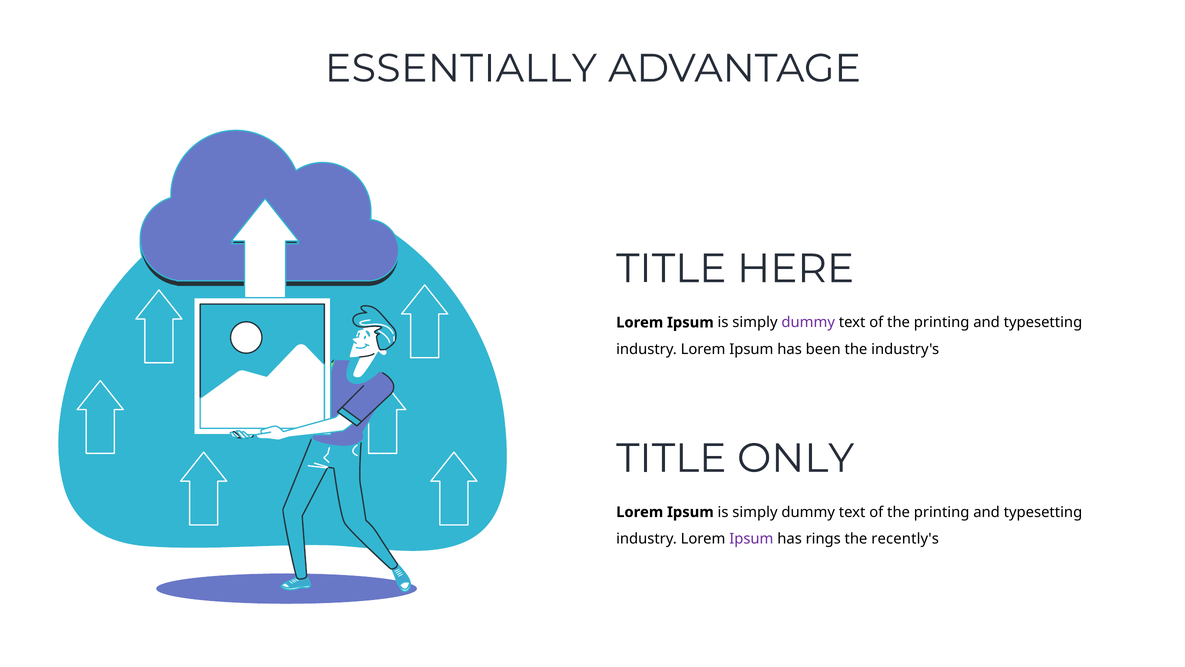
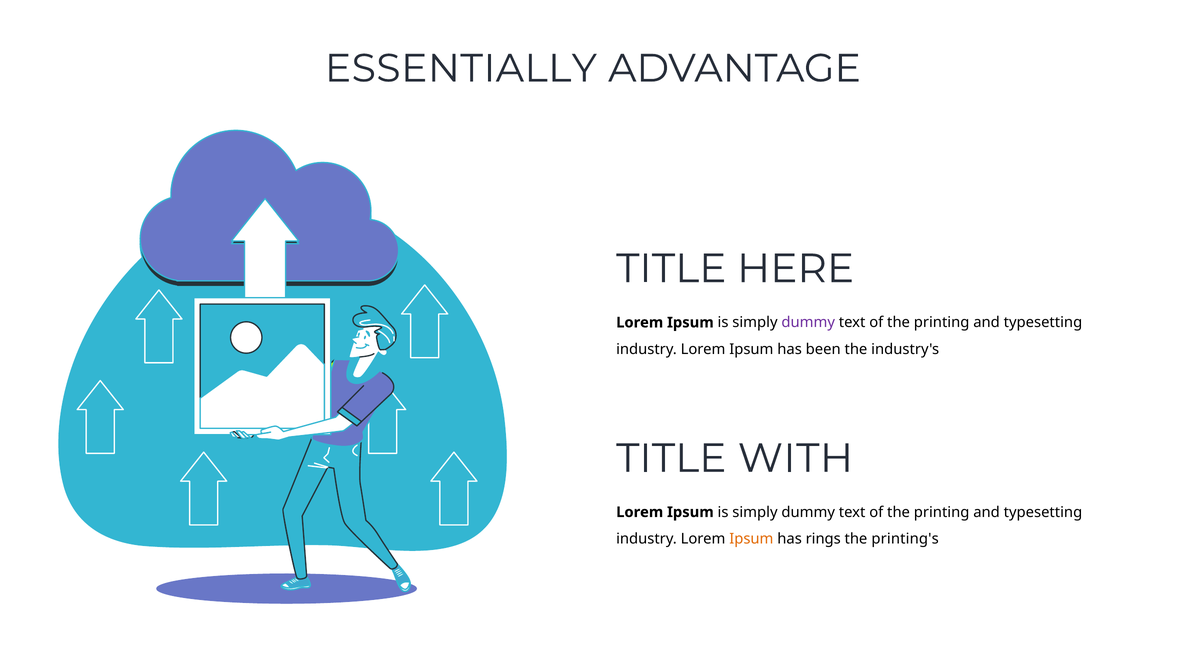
ONLY: ONLY -> WITH
Ipsum at (751, 538) colour: purple -> orange
recently's: recently's -> printing's
